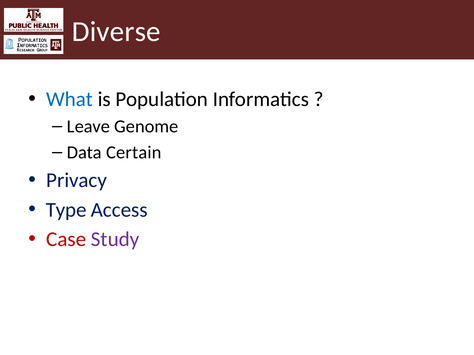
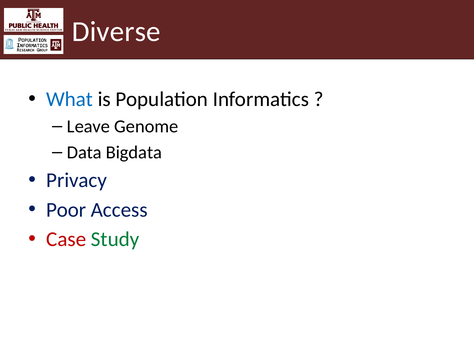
Certain: Certain -> Bigdata
Type: Type -> Poor
Study colour: purple -> green
